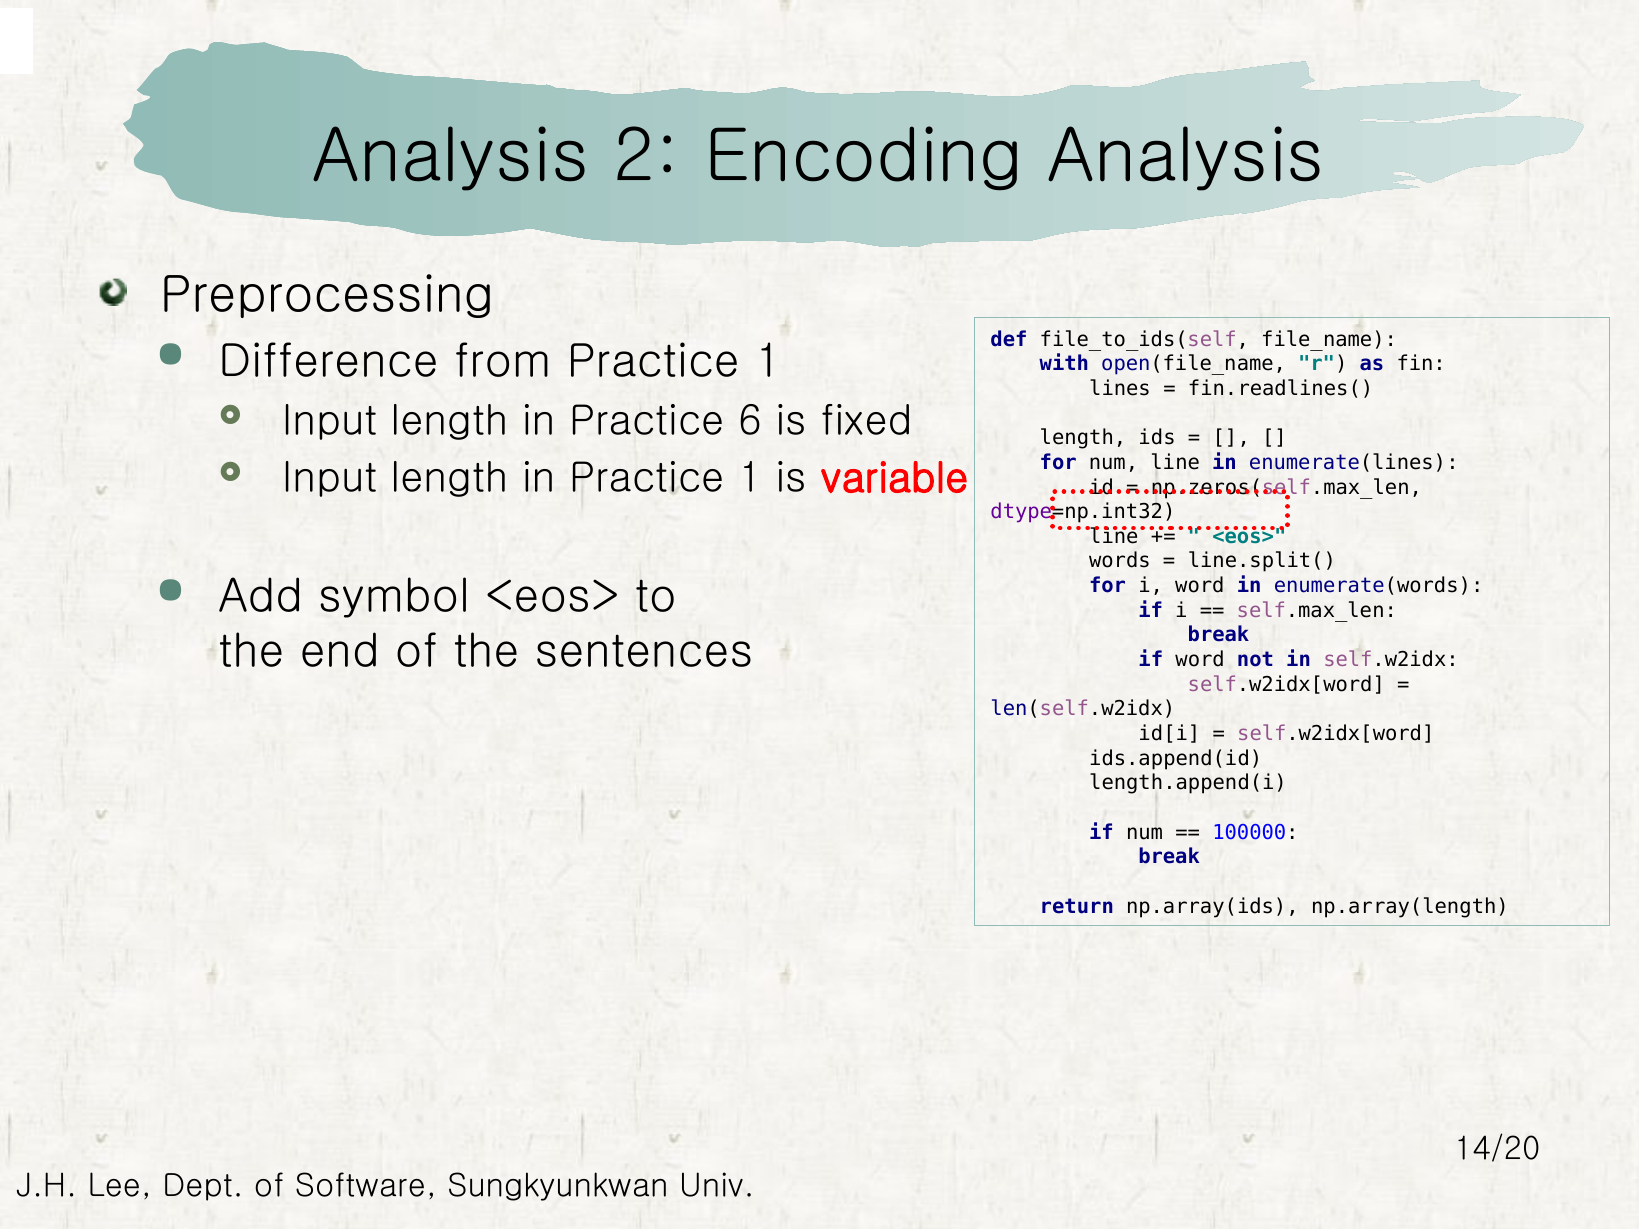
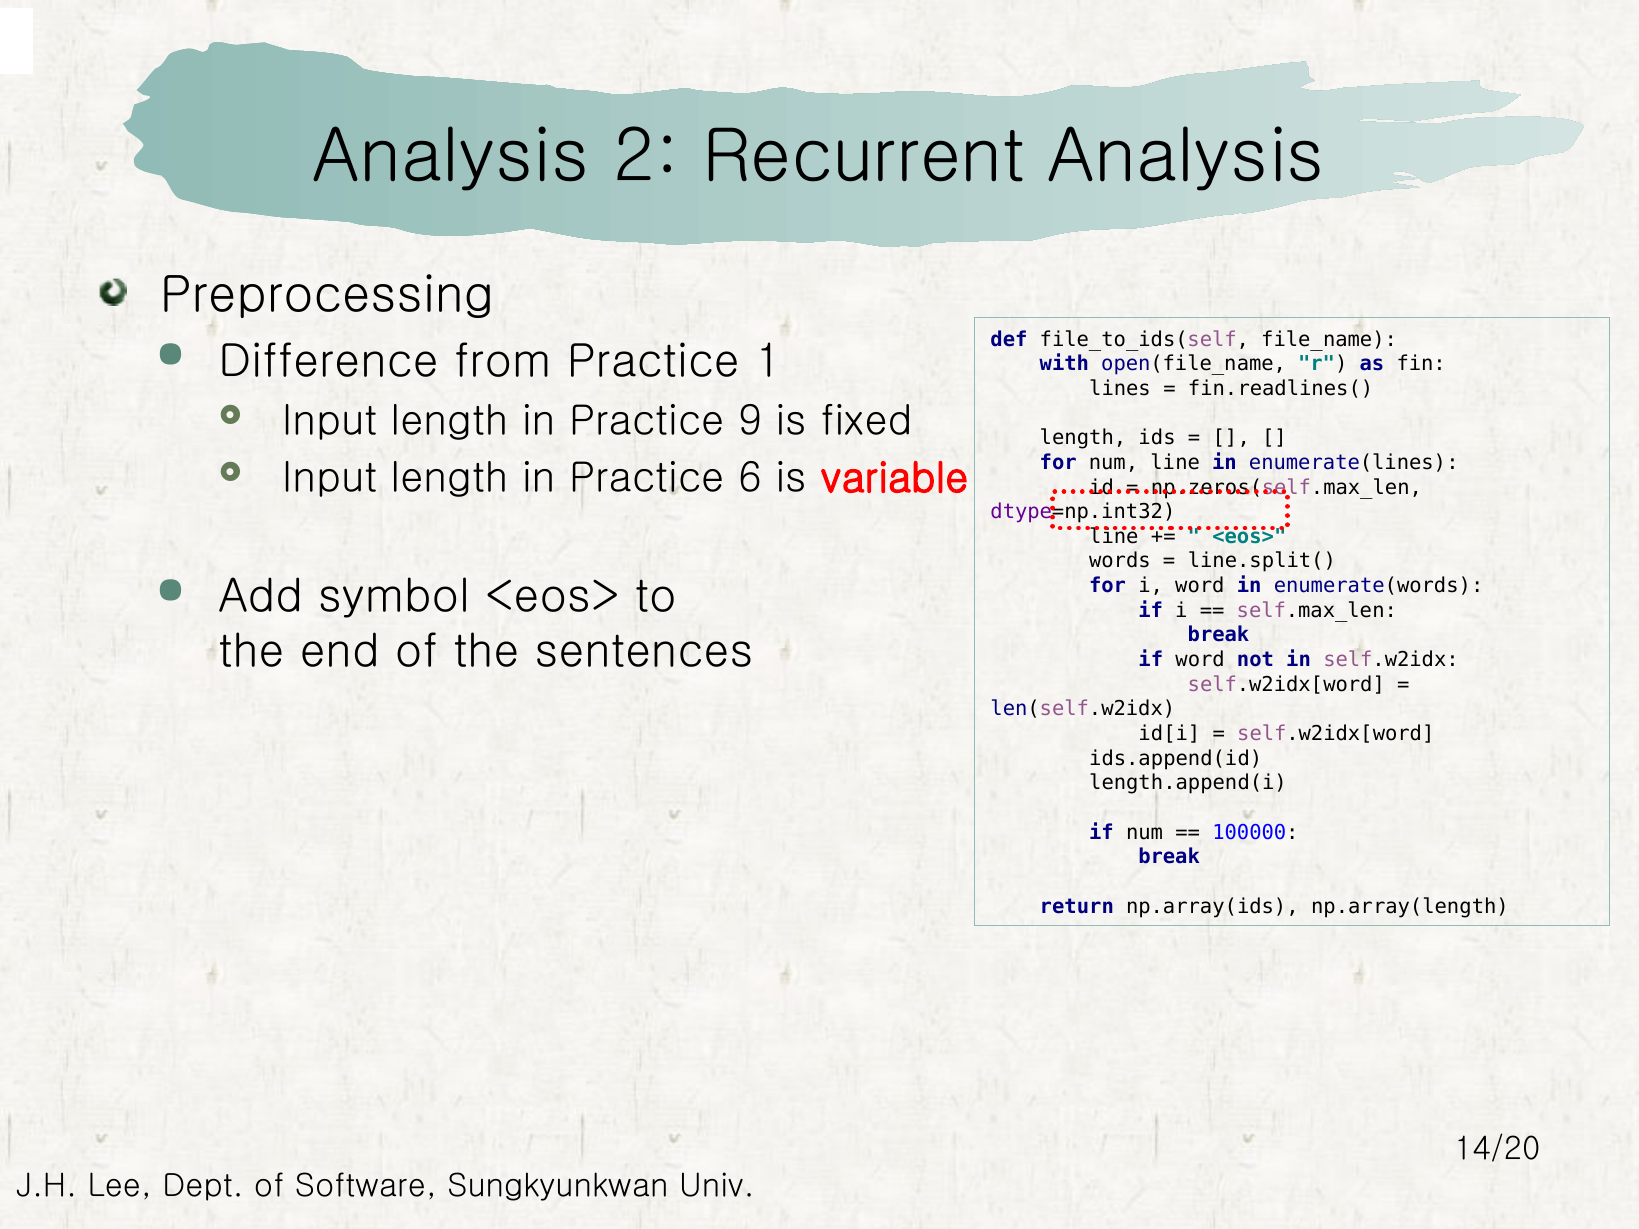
Encoding: Encoding -> Recurrent
6: 6 -> 9
in Practice 1: 1 -> 6
